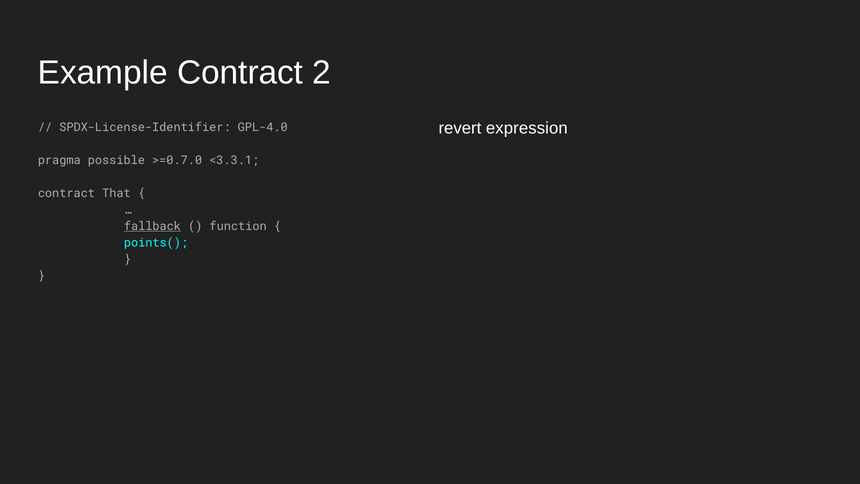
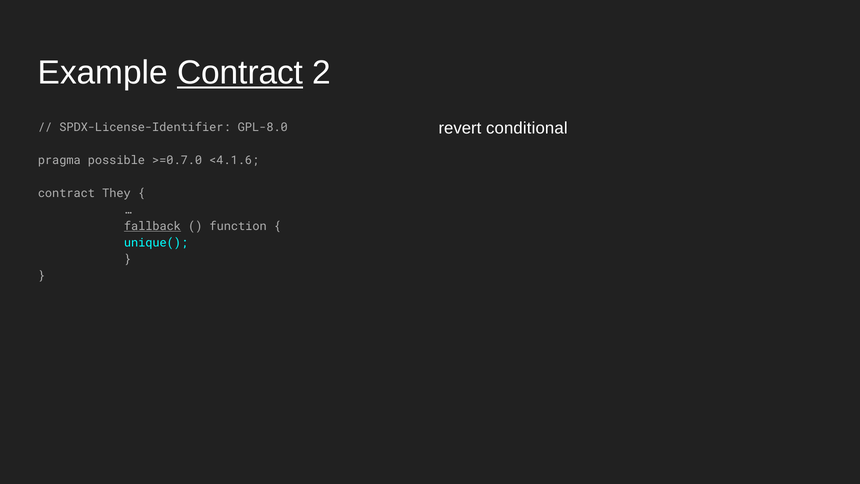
Contract at (240, 73) underline: none -> present
expression: expression -> conditional
GPL-4.0: GPL-4.0 -> GPL-8.0
<3.3.1: <3.3.1 -> <4.1.6
That: That -> They
points(: points( -> unique(
